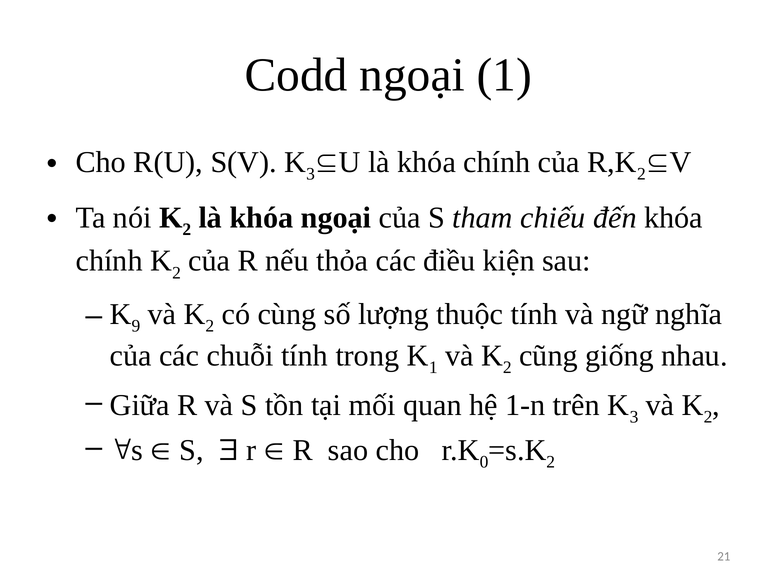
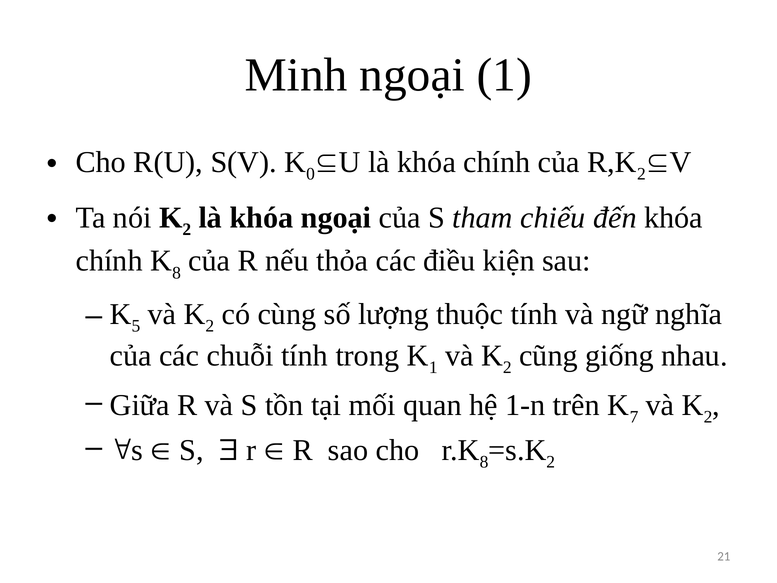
Codd: Codd -> Minh
3 at (311, 174): 3 -> 0
2 at (177, 273): 2 -> 8
9: 9 -> 5
3 at (634, 417): 3 -> 7
0 at (484, 462): 0 -> 8
